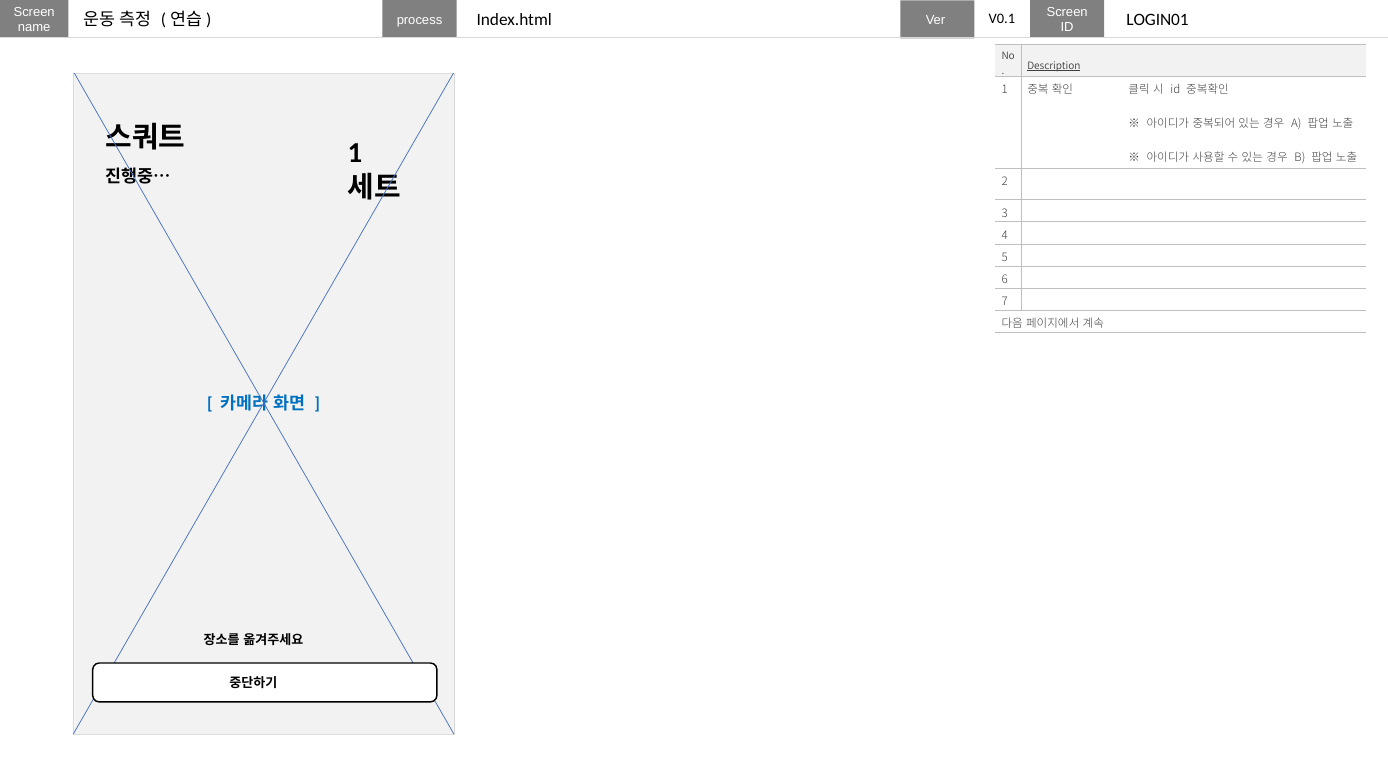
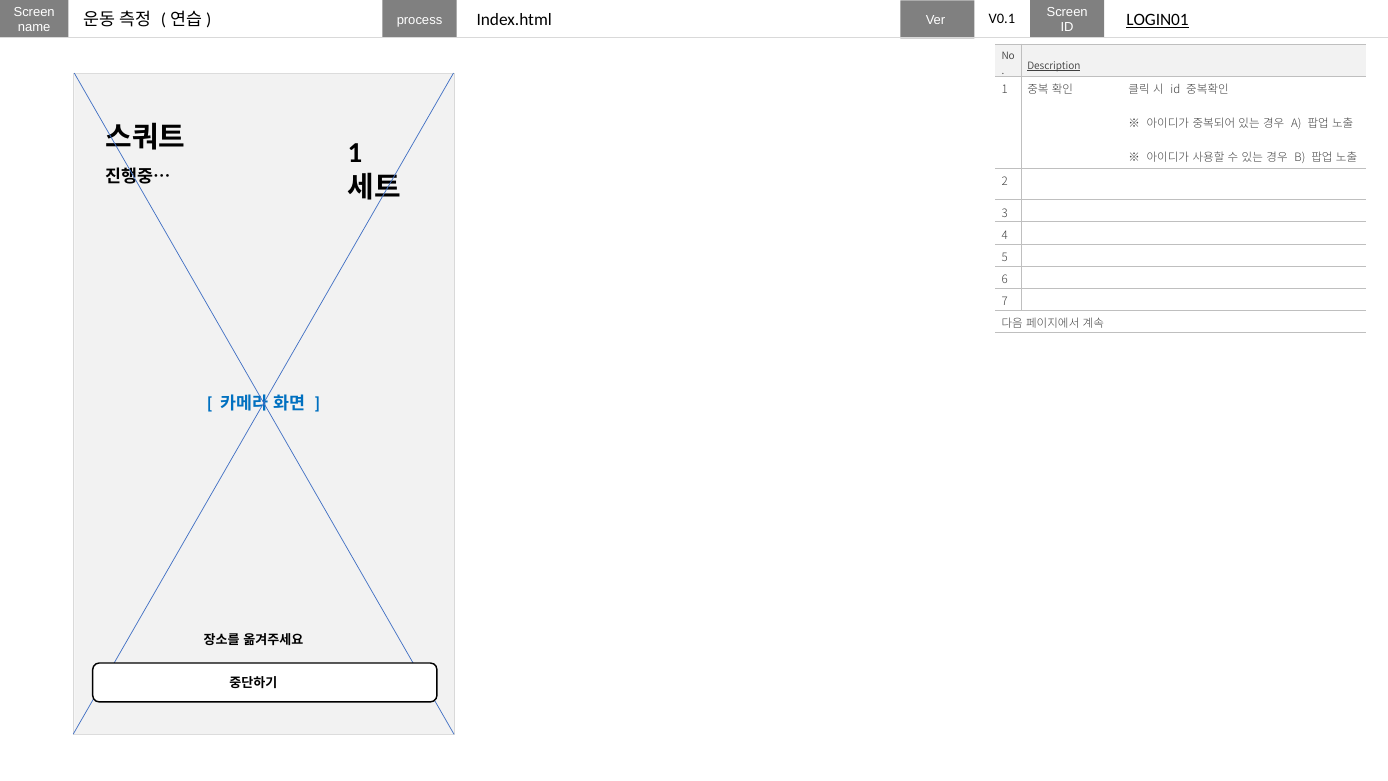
LOGIN01 underline: none -> present
